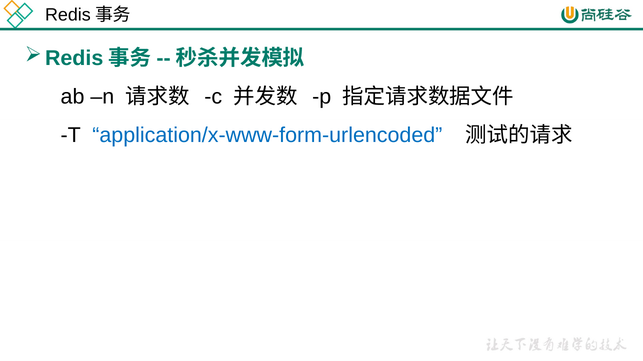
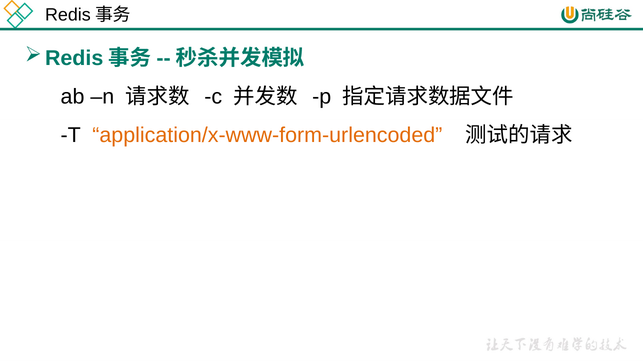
application/x-www-form-urlencoded colour: blue -> orange
